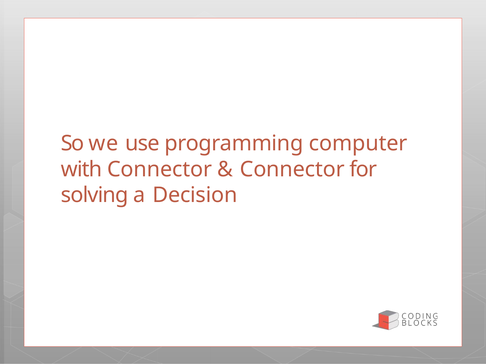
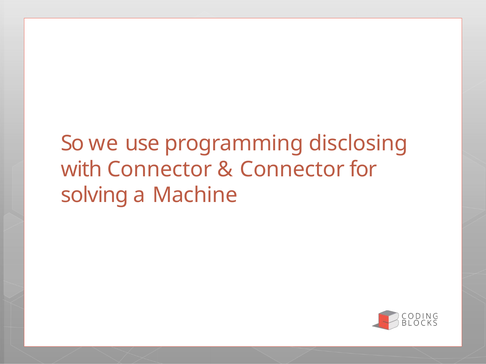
computer: computer -> disclosing
Decision: Decision -> Machine
